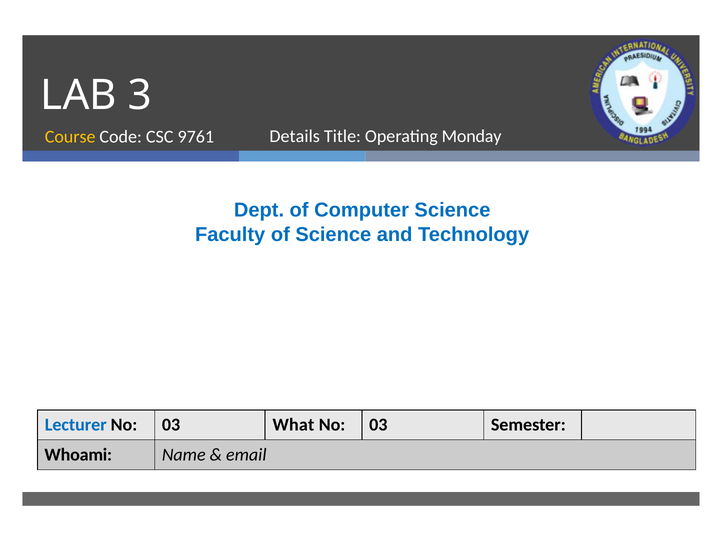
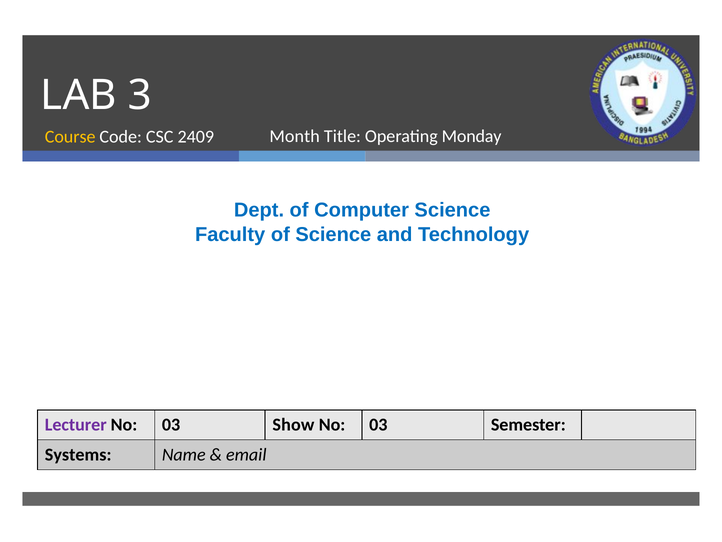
Details: Details -> Month
9761: 9761 -> 2409
Lecturer colour: blue -> purple
What: What -> Show
Whoami: Whoami -> Systems
